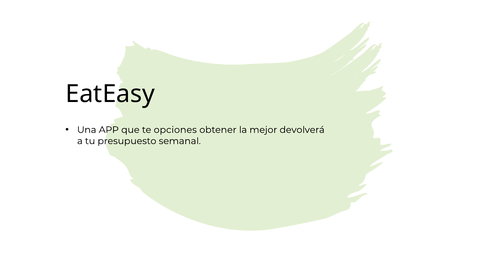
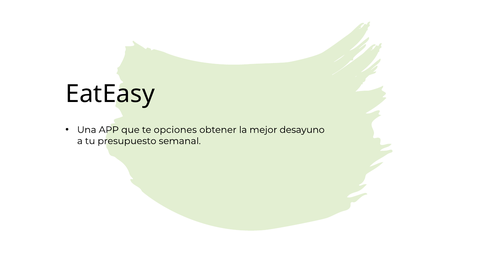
devolverá: devolverá -> desayuno
